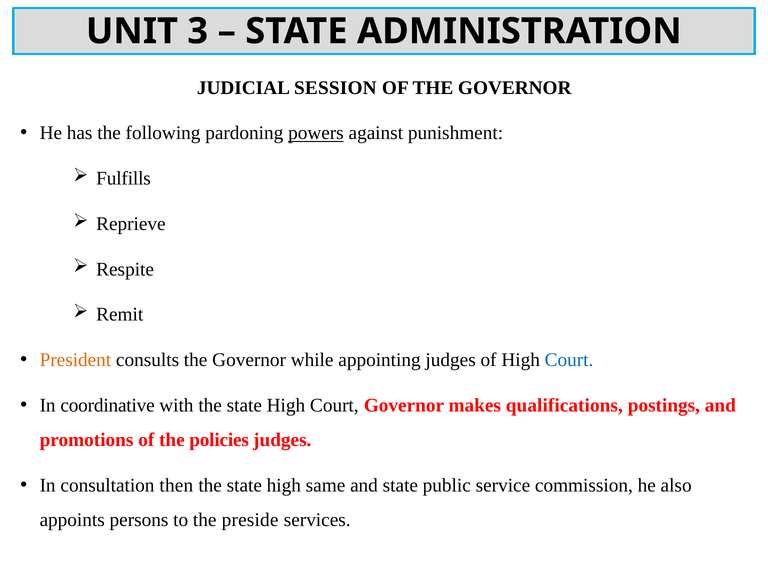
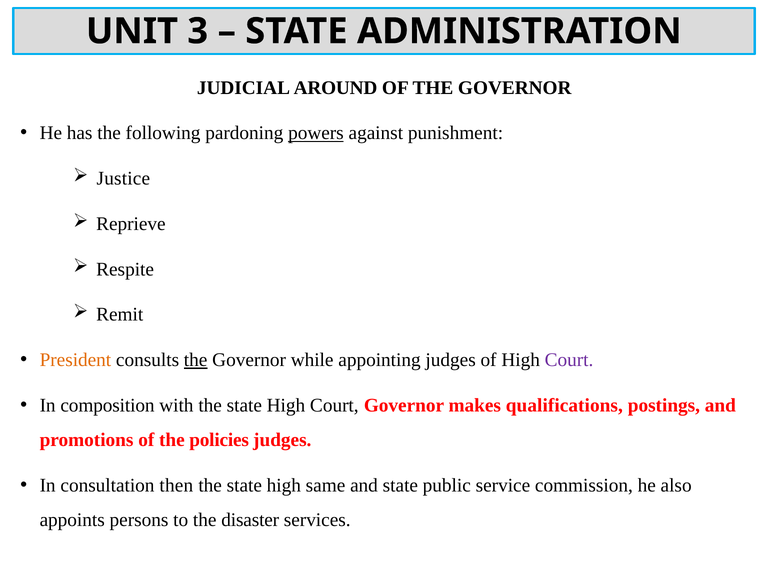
SESSION: SESSION -> AROUND
Fulfills: Fulfills -> Justice
the at (196, 360) underline: none -> present
Court at (569, 360) colour: blue -> purple
coordinative: coordinative -> composition
preside: preside -> disaster
